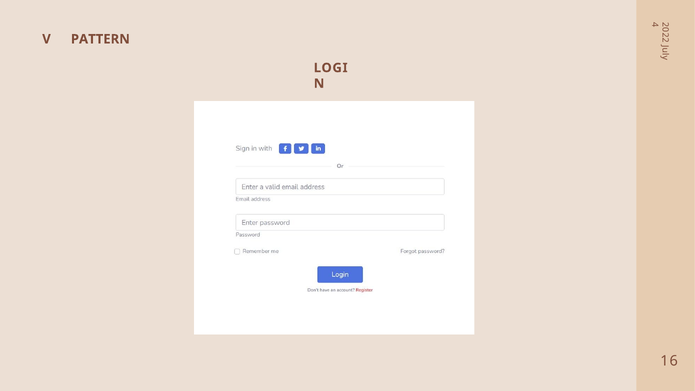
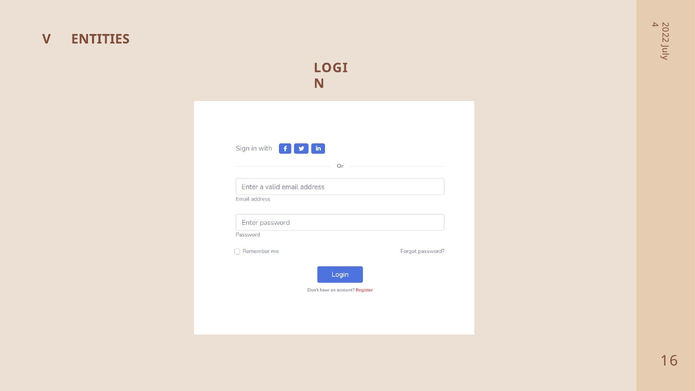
PATTERN: PATTERN -> ENTITIES
